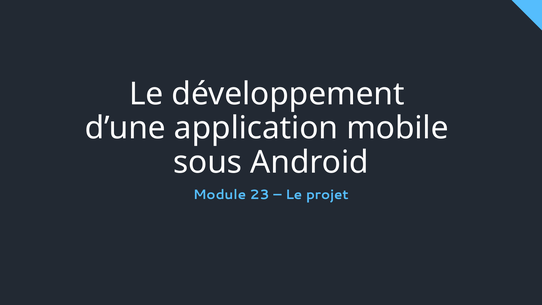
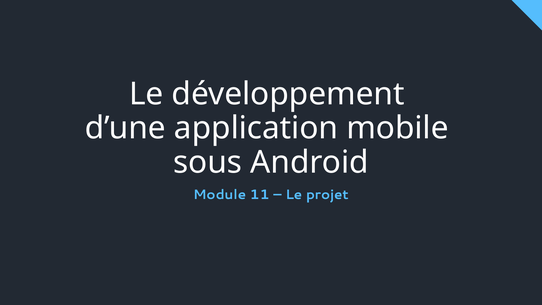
23: 23 -> 11
